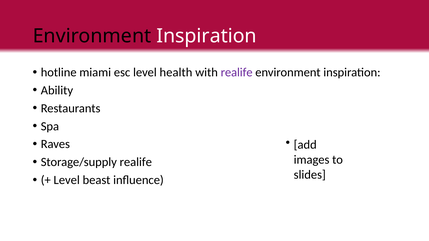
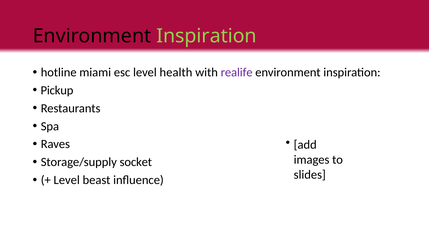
Inspiration at (207, 36) colour: white -> light green
Ability: Ability -> Pickup
Storage/supply realife: realife -> socket
